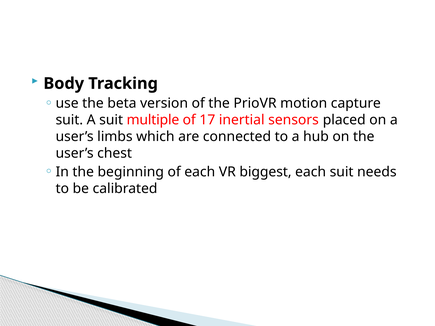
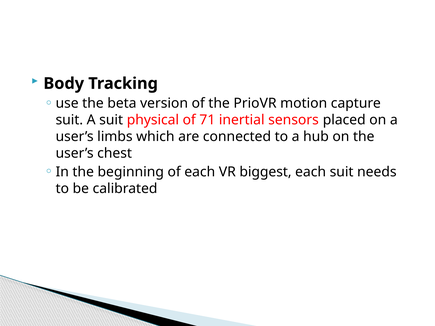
multiple: multiple -> physical
17: 17 -> 71
